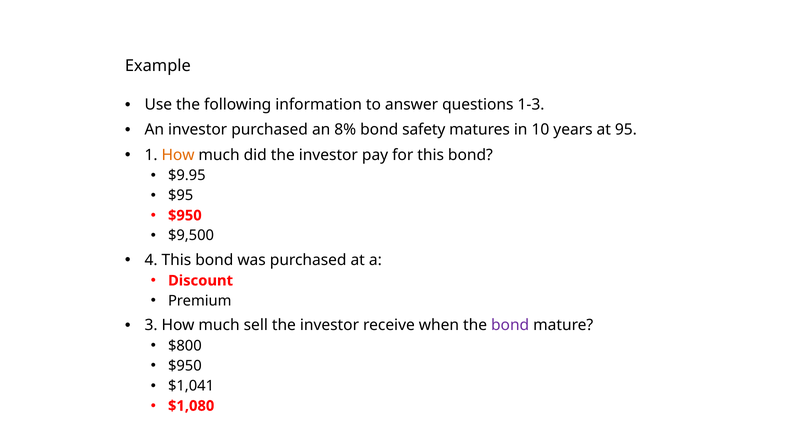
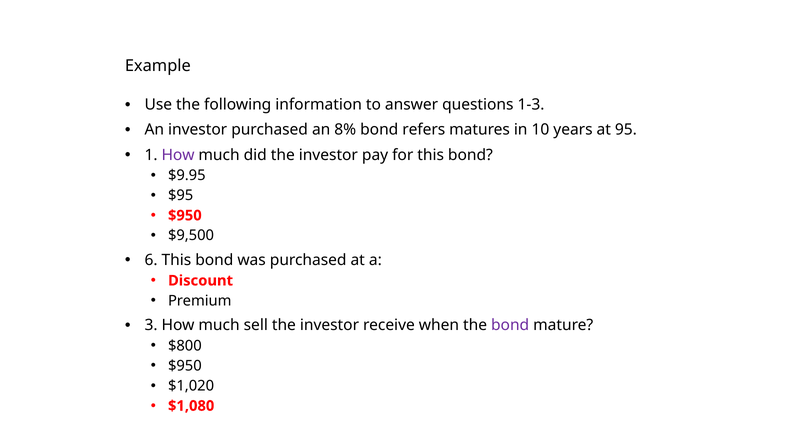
safety: safety -> refers
How at (178, 155) colour: orange -> purple
4: 4 -> 6
$1,041: $1,041 -> $1,020
